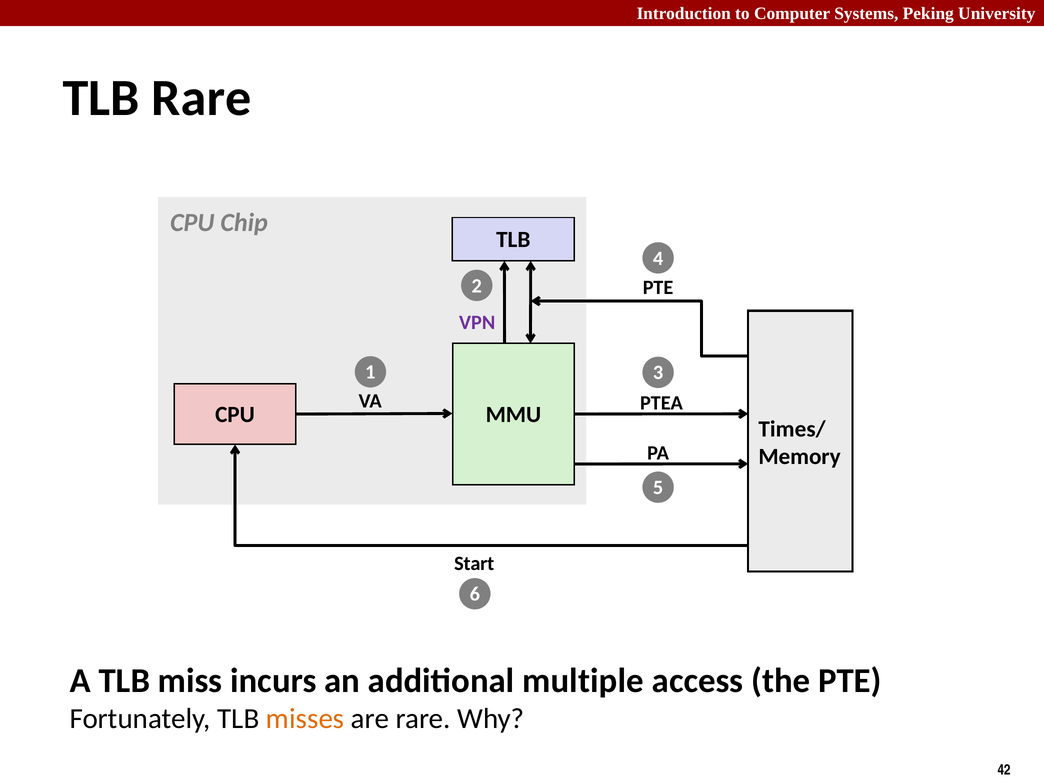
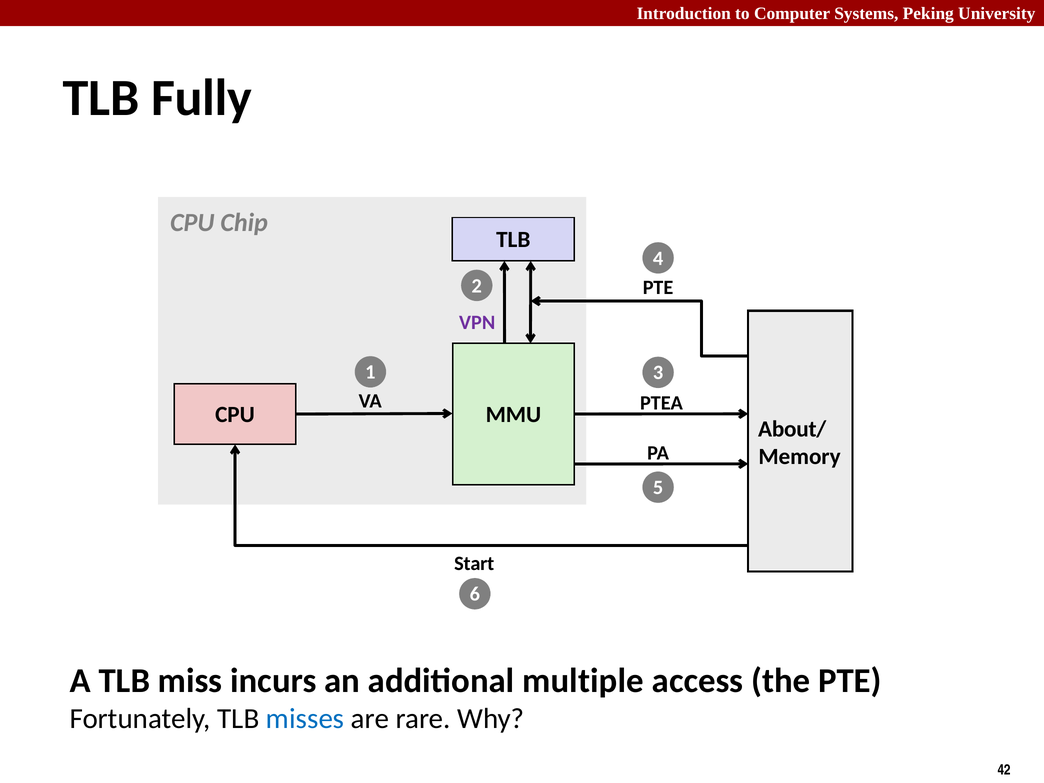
TLB Rare: Rare -> Fully
Times/: Times/ -> About/
misses colour: orange -> blue
